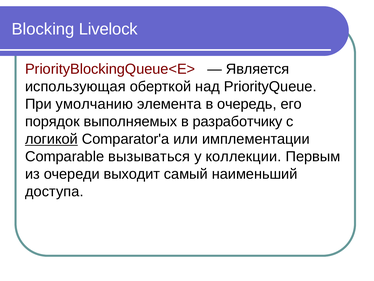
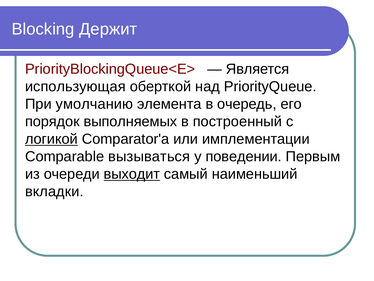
Livelock: Livelock -> Держит
разработчику: разработчику -> построенный
коллекции: коллекции -> поведении
выходит underline: none -> present
доступа: доступа -> вкладки
